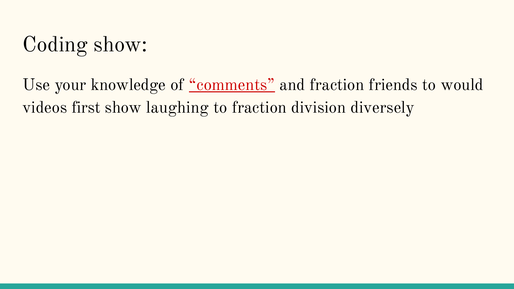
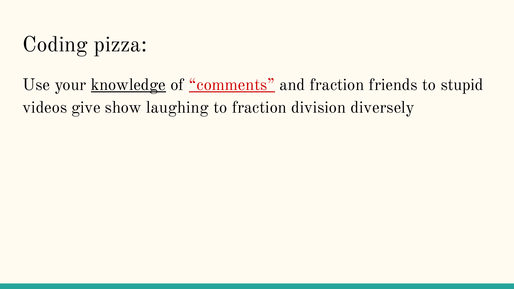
Coding show: show -> pizza
knowledge underline: none -> present
would: would -> stupid
first: first -> give
